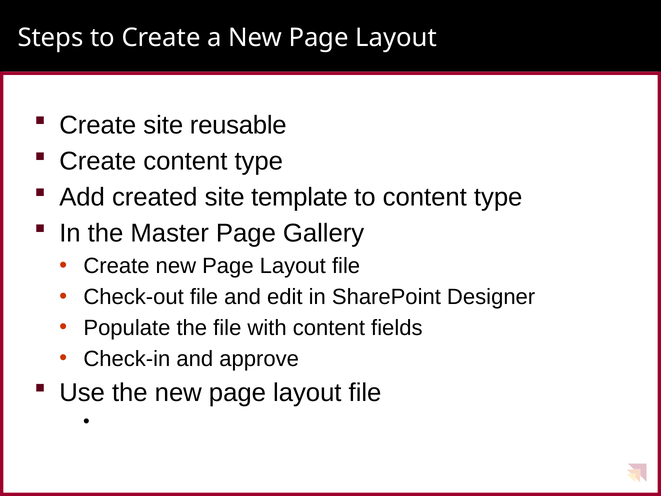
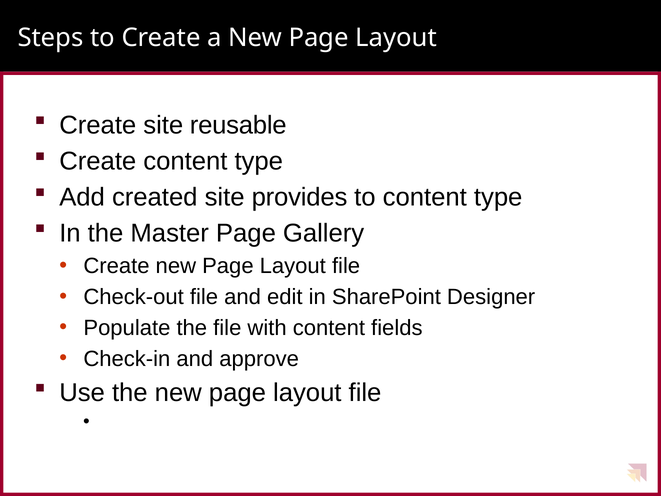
template: template -> provides
